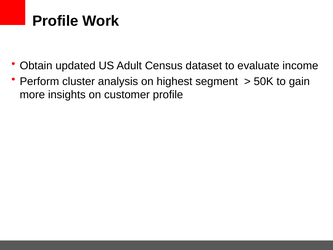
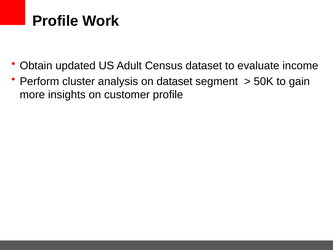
on highest: highest -> dataset
